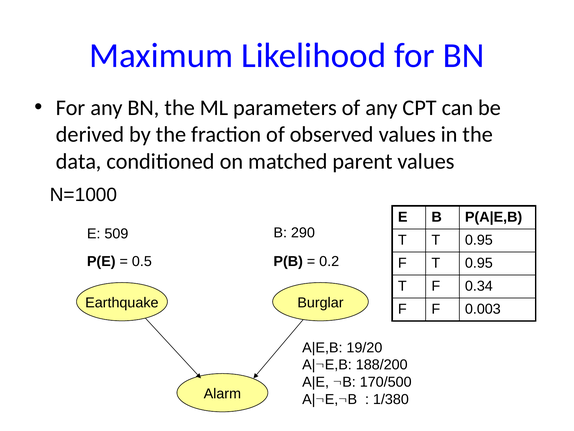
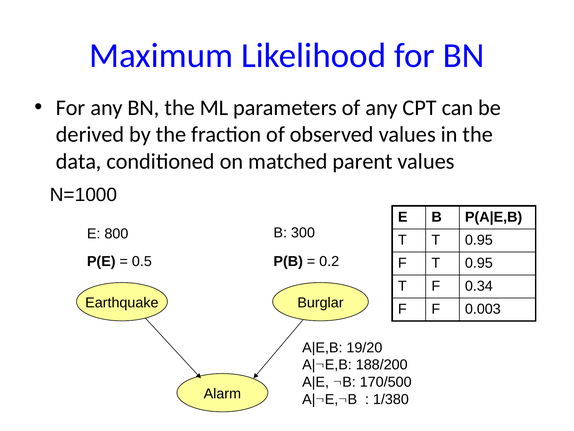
509: 509 -> 800
290: 290 -> 300
